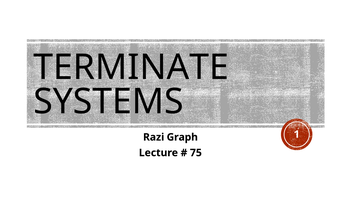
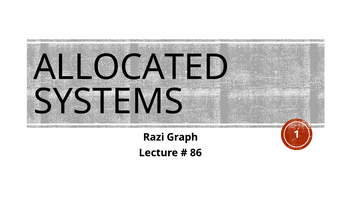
TERMINATE: TERMINATE -> ALLOCATED
75: 75 -> 86
